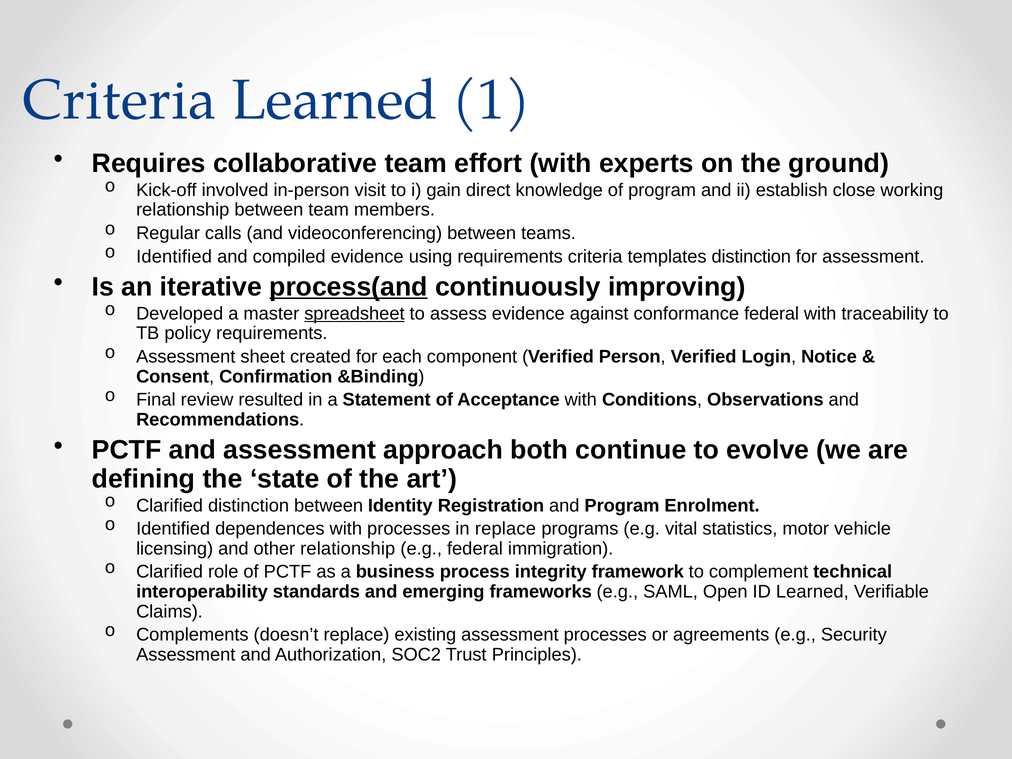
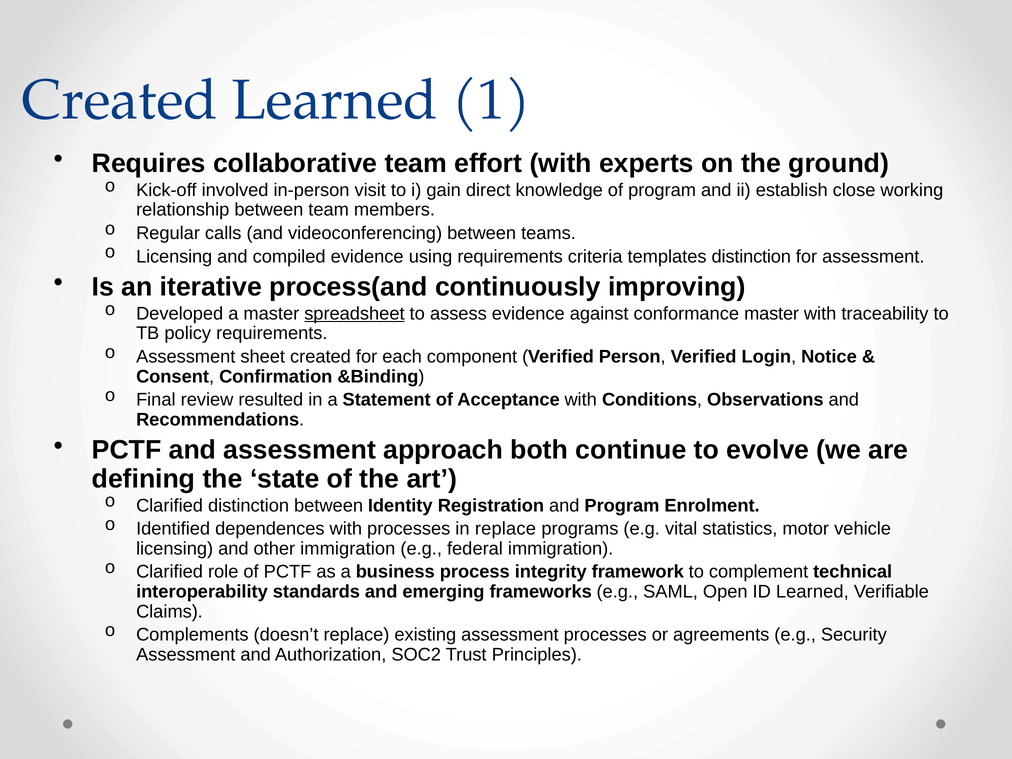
Criteria at (119, 100): Criteria -> Created
Identified at (174, 256): Identified -> Licensing
process(and underline: present -> none
conformance federal: federal -> master
other relationship: relationship -> immigration
